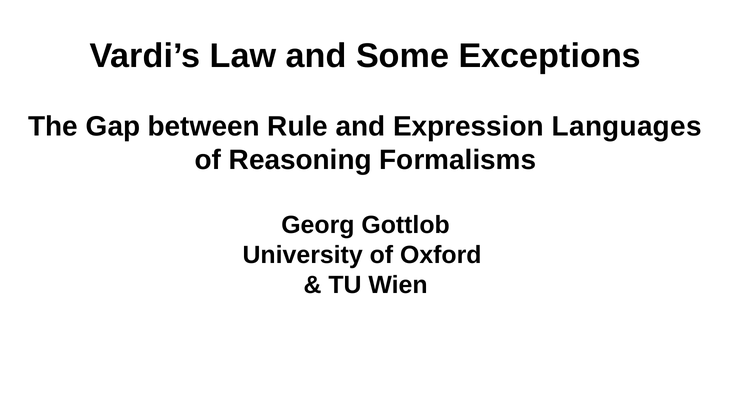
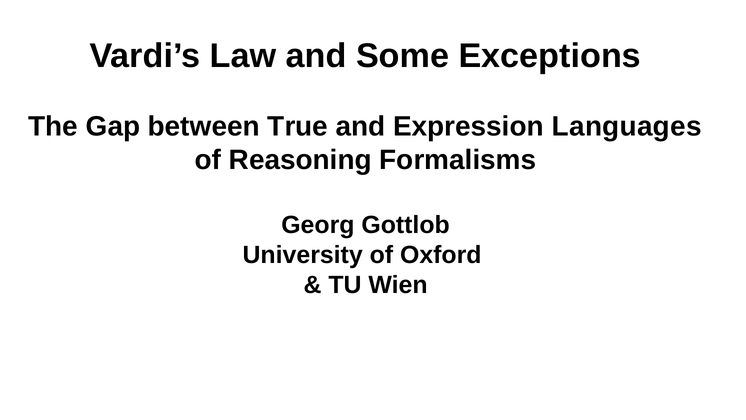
Rule: Rule -> True
